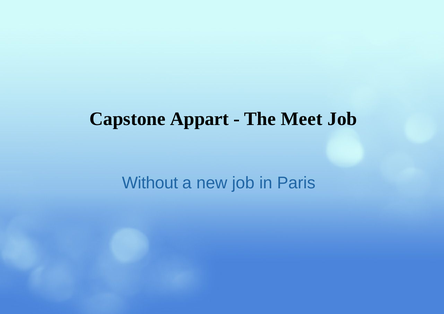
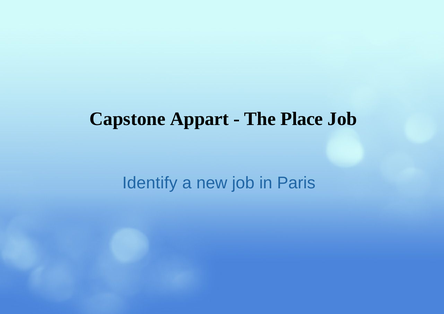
Meet: Meet -> Place
Without: Without -> Identify
